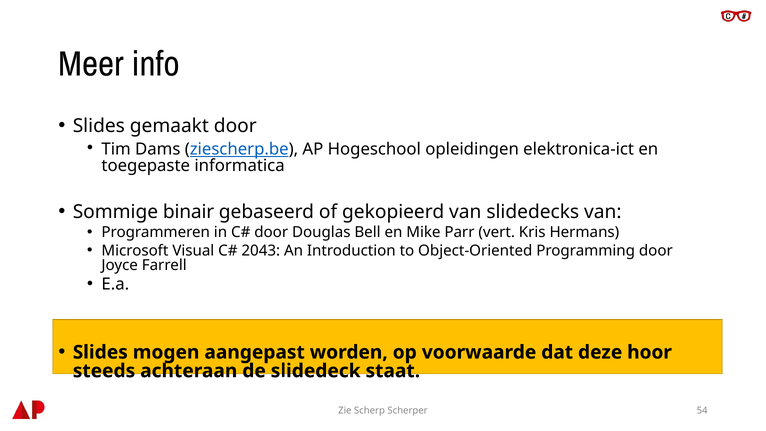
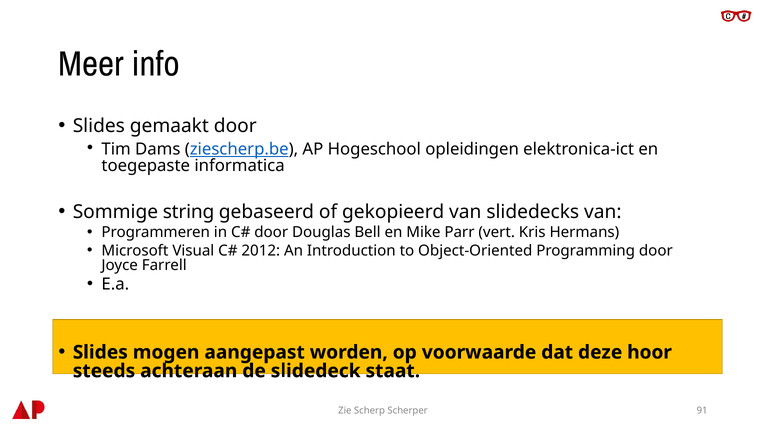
binair: binair -> string
2043: 2043 -> 2012
54: 54 -> 91
